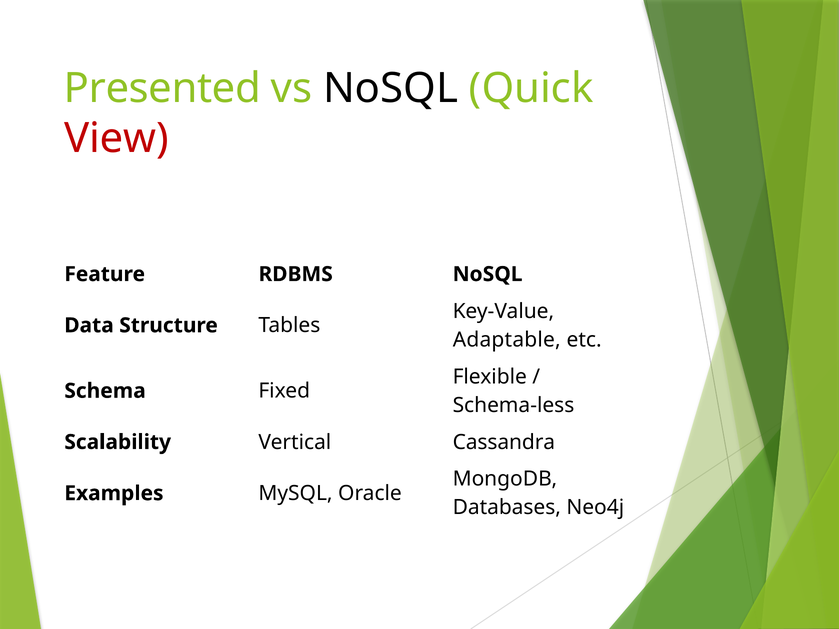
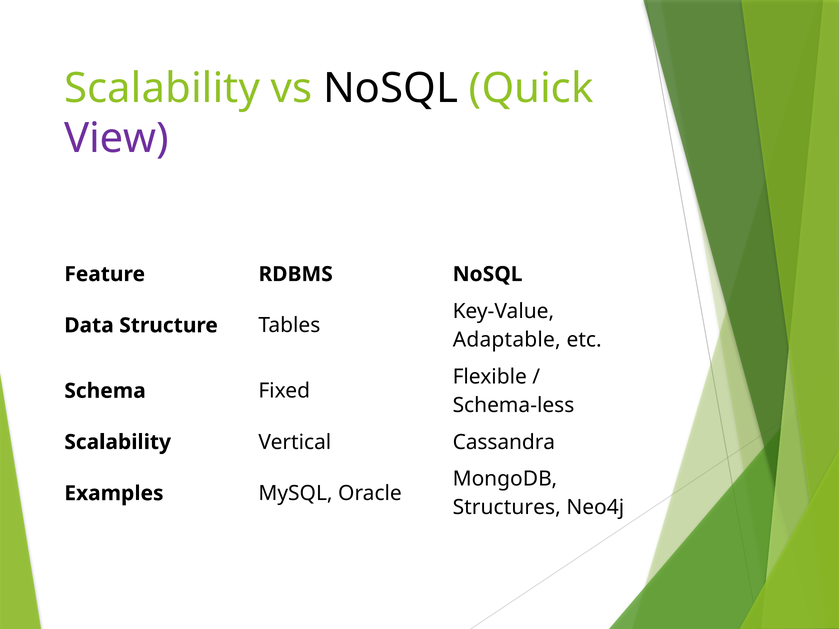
Presented at (162, 88): Presented -> Scalability
View colour: red -> purple
Databases: Databases -> Structures
